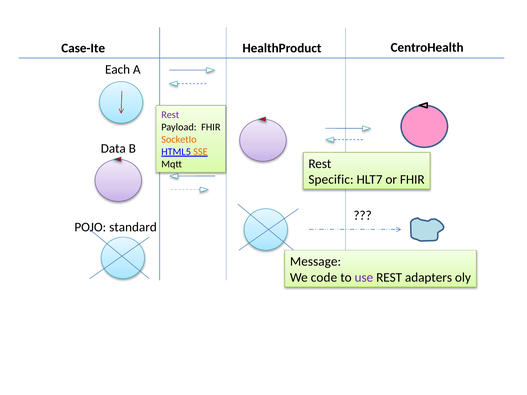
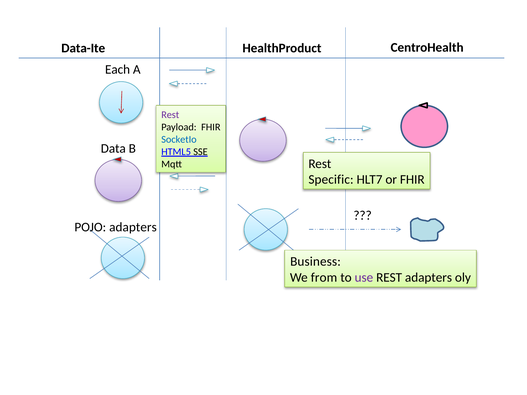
Case-Ite: Case-Ite -> Data-Ite
SocketIo colour: orange -> blue
SSE colour: orange -> black
POJO standard: standard -> adapters
Message: Message -> Business
code: code -> from
